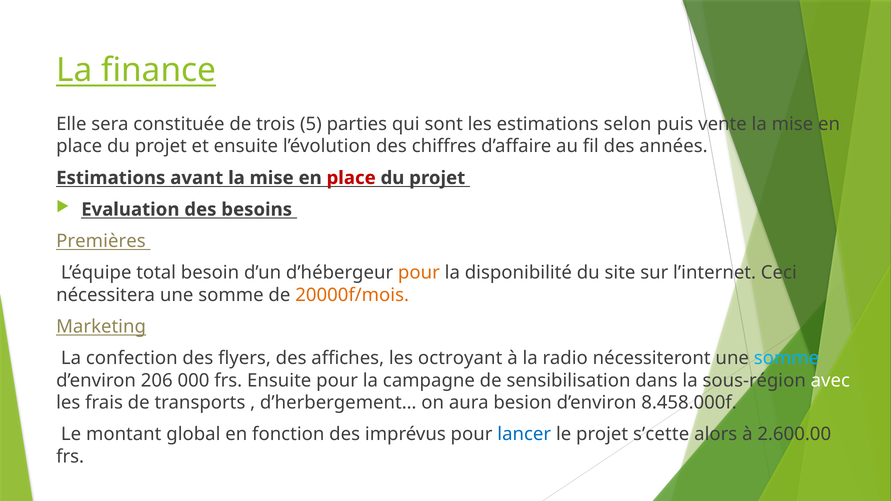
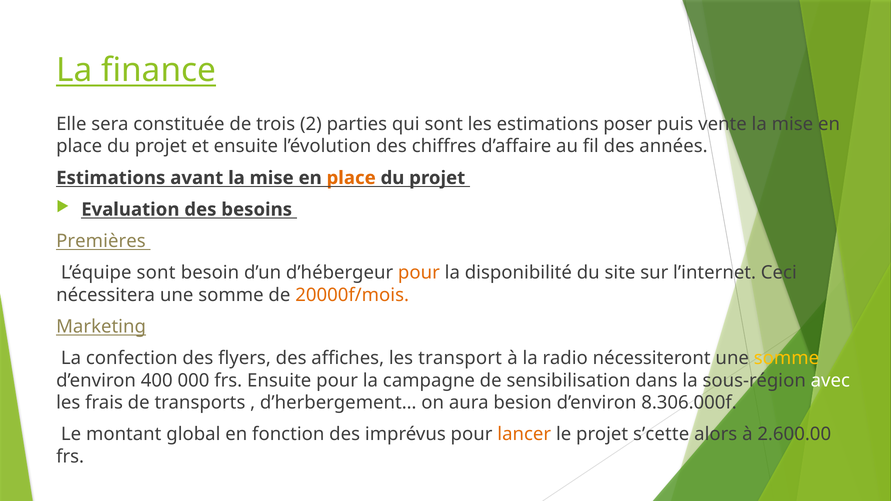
5: 5 -> 2
selon: selon -> poser
place at (351, 178) colour: red -> orange
L’équipe total: total -> sont
octroyant: octroyant -> transport
somme at (786, 358) colour: light blue -> yellow
206: 206 -> 400
8.458.000f: 8.458.000f -> 8.306.000f
lancer colour: blue -> orange
